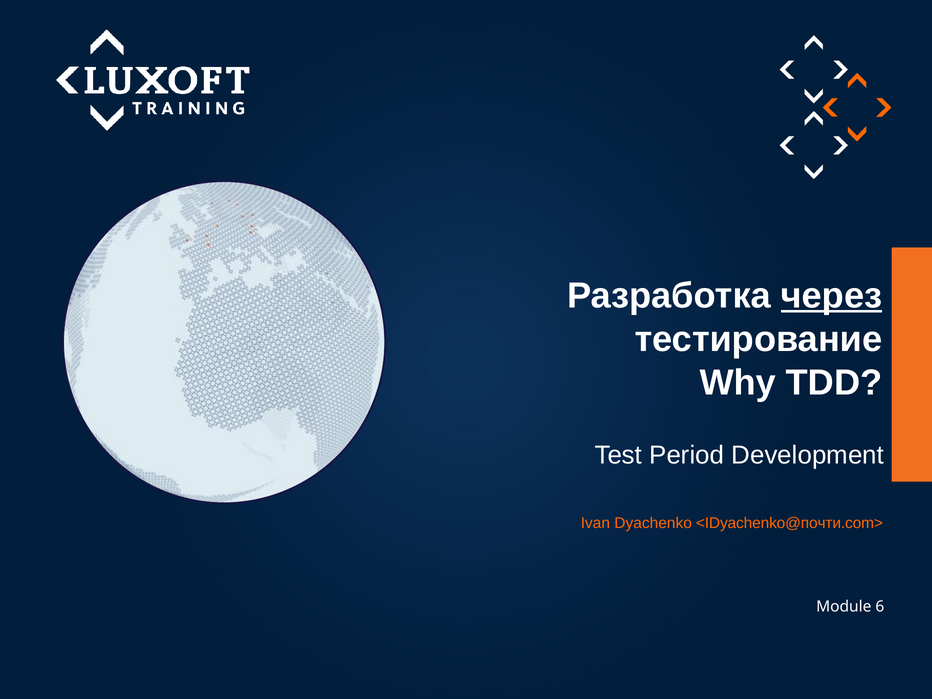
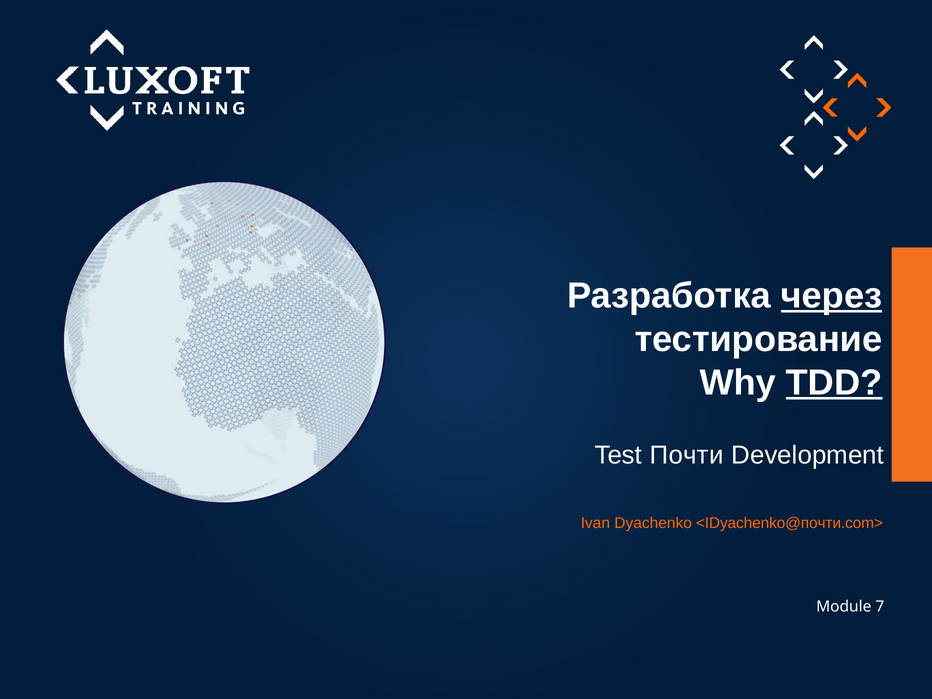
TDD underline: none -> present
Period: Period -> Почти
6: 6 -> 7
